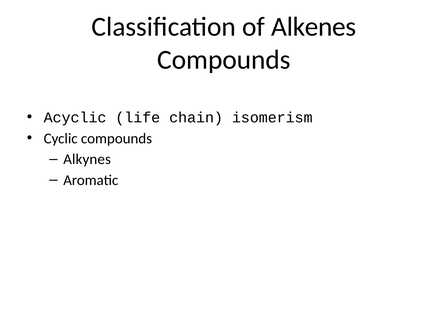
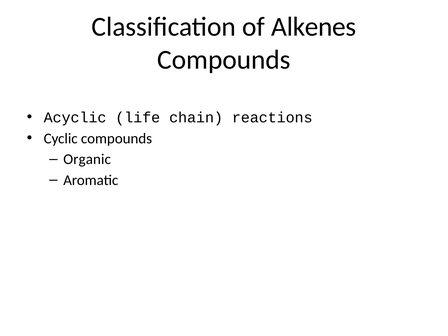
isomerism: isomerism -> reactions
Alkynes: Alkynes -> Organic
